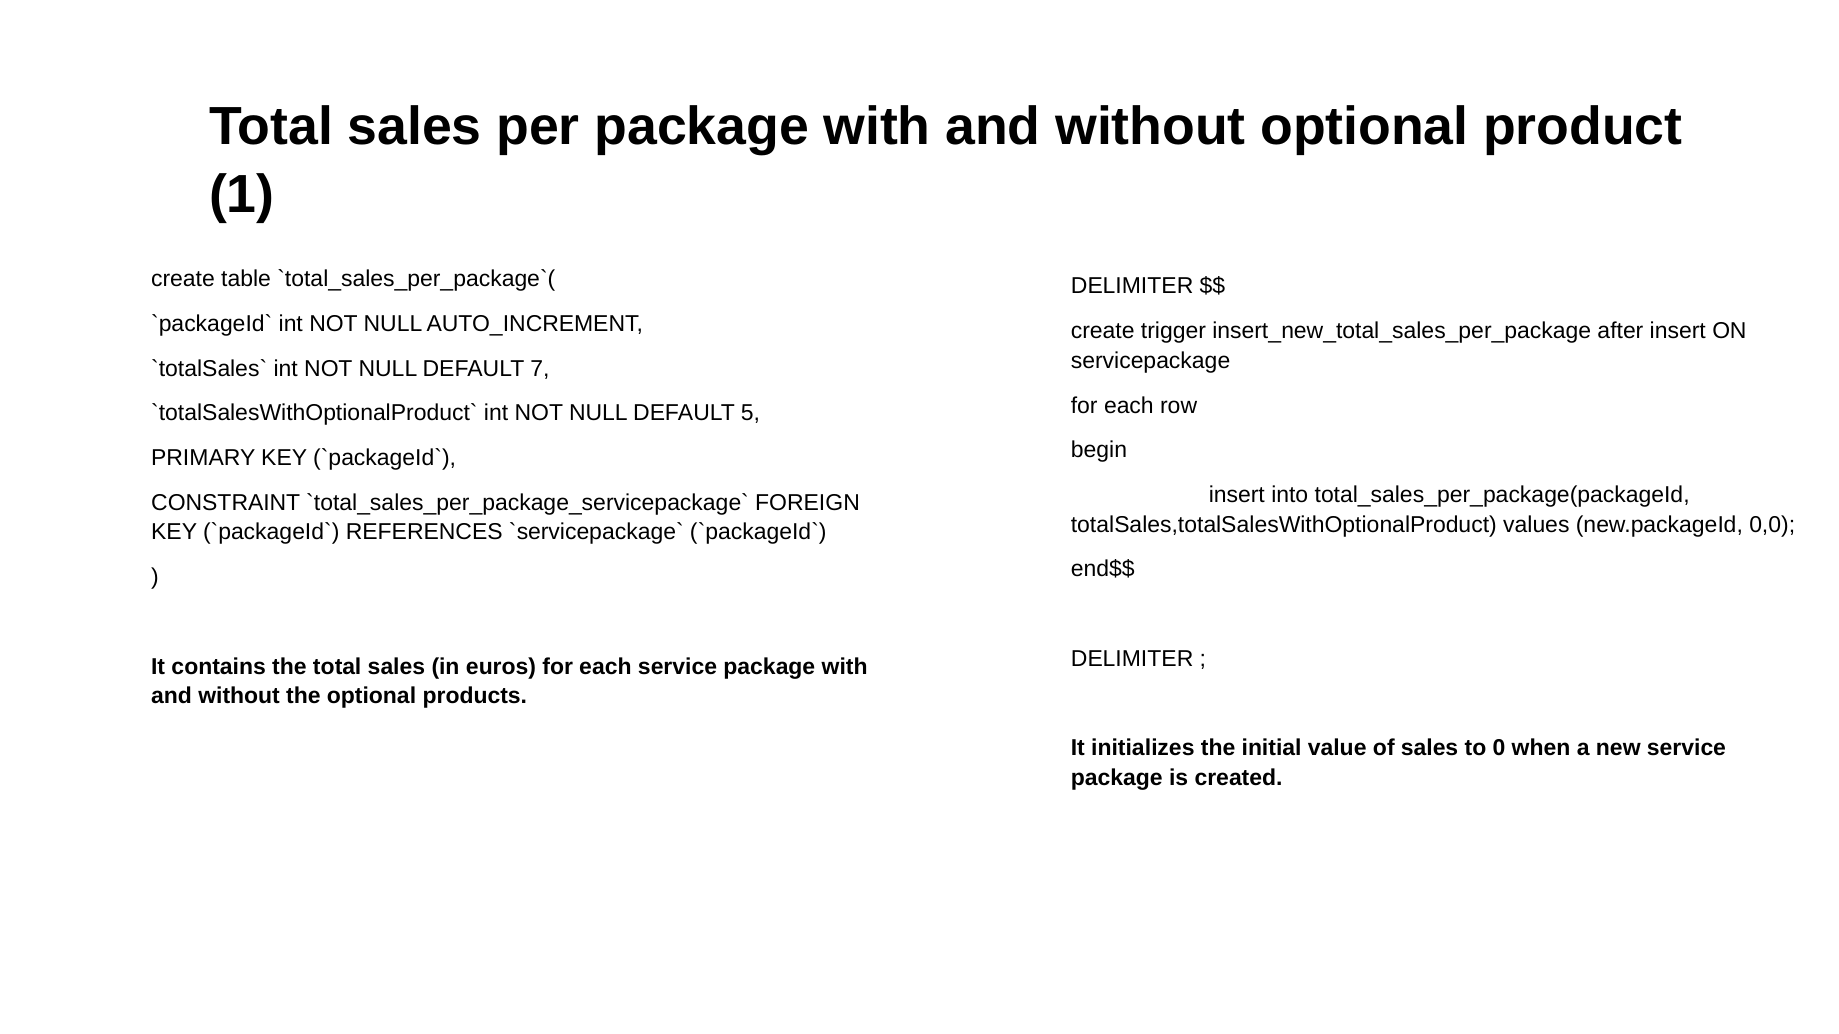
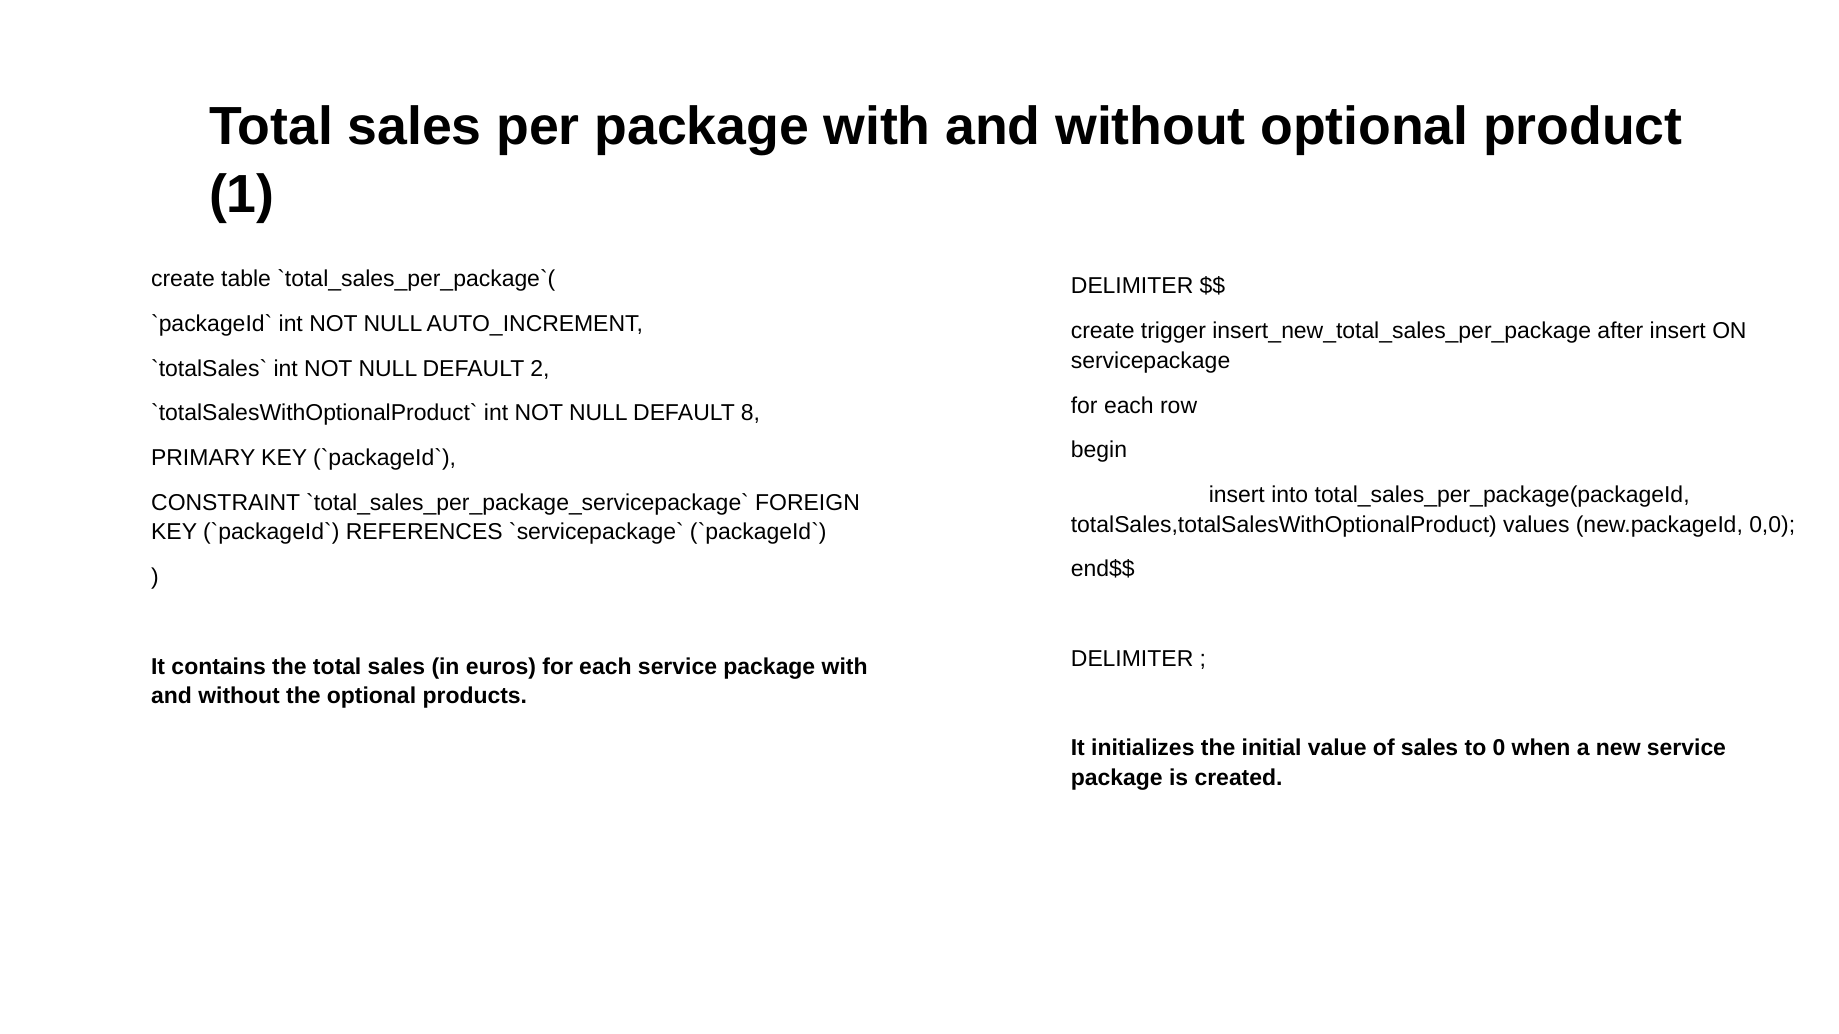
7: 7 -> 2
5: 5 -> 8
